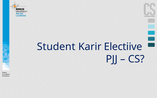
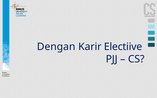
Student: Student -> Dengan
